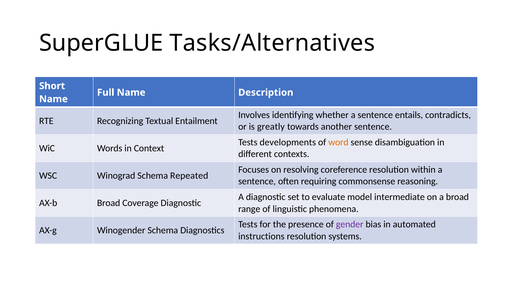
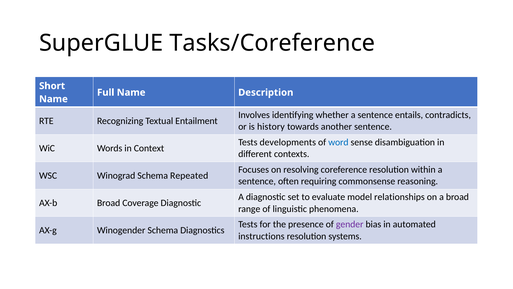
Tasks/Alternatives: Tasks/Alternatives -> Tasks/Coreference
greatly: greatly -> history
word colour: orange -> blue
intermediate: intermediate -> relationships
